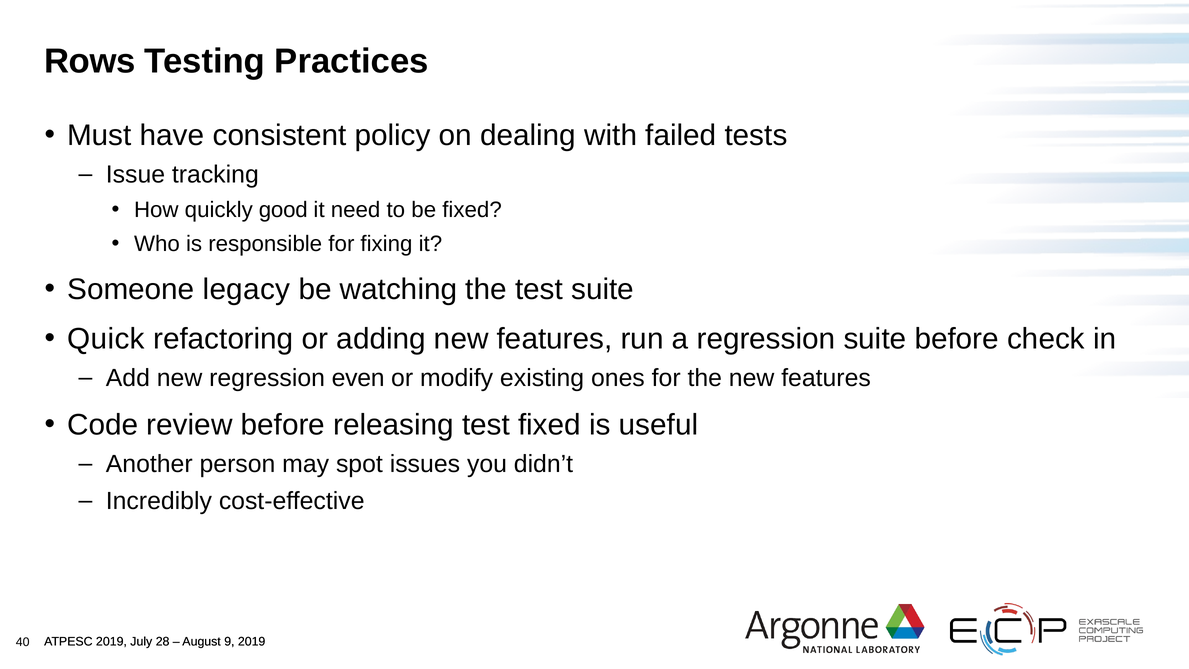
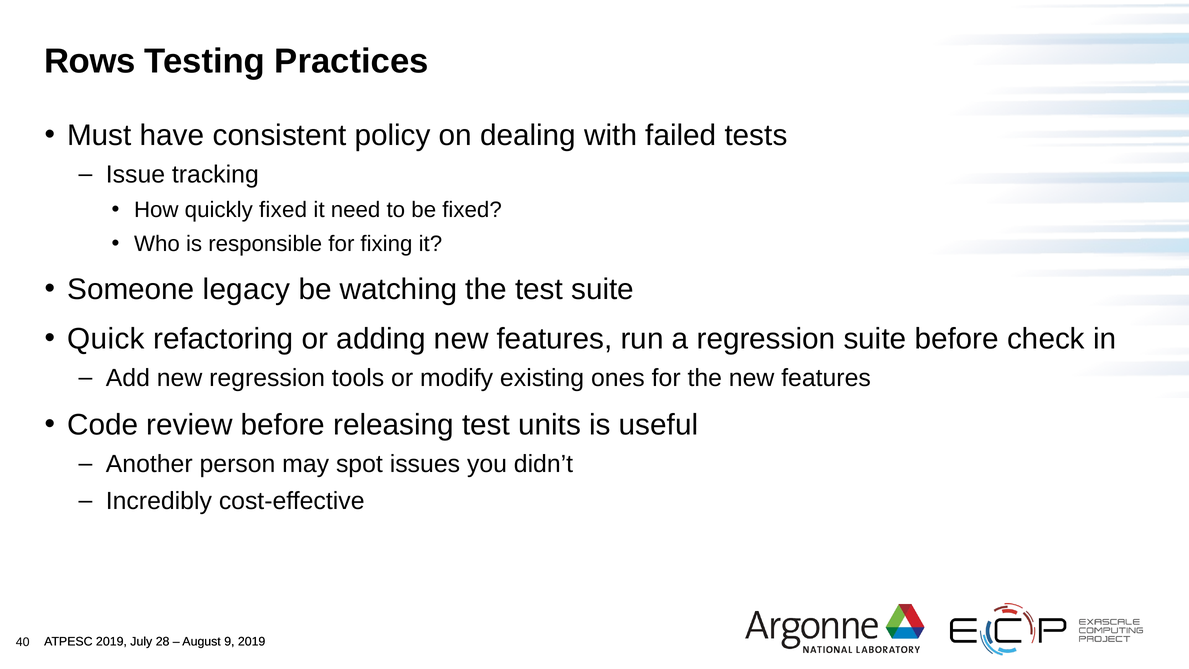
quickly good: good -> fixed
even: even -> tools
test fixed: fixed -> units
